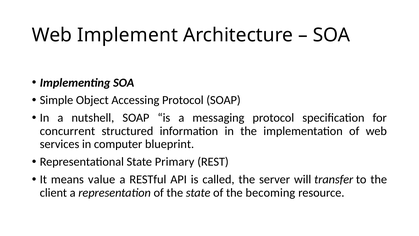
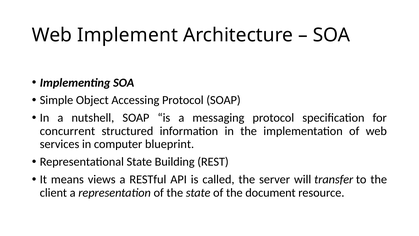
Primary: Primary -> Building
value: value -> views
becoming: becoming -> document
